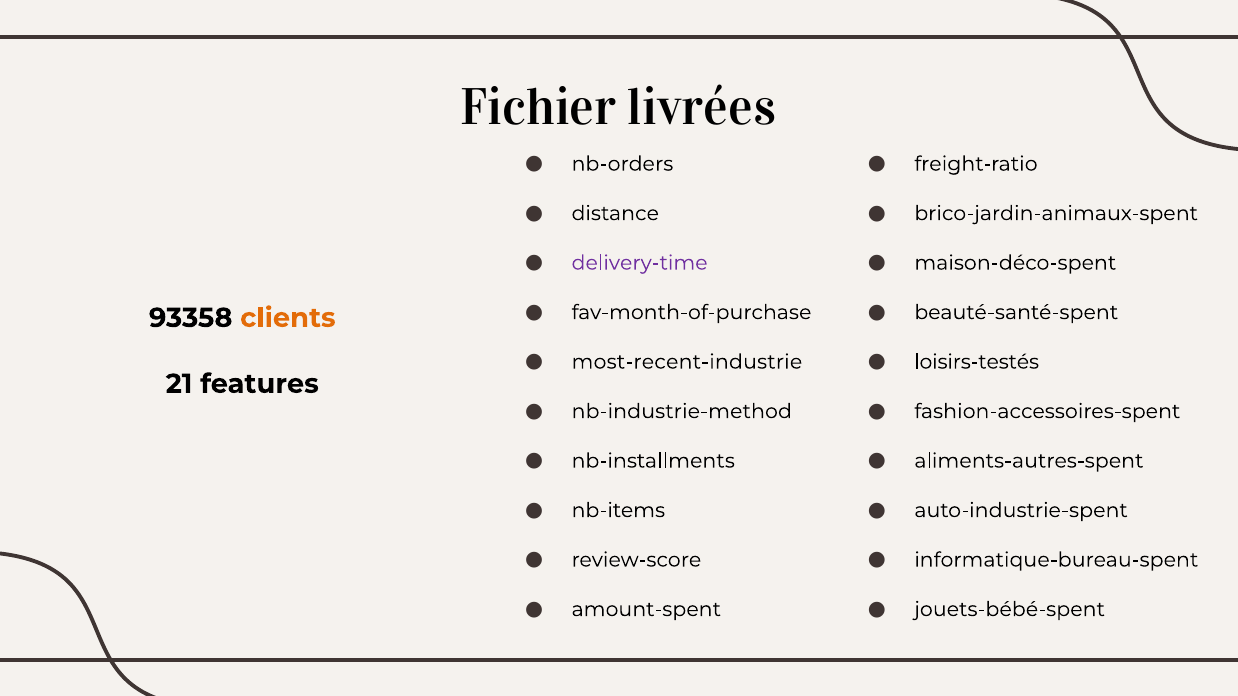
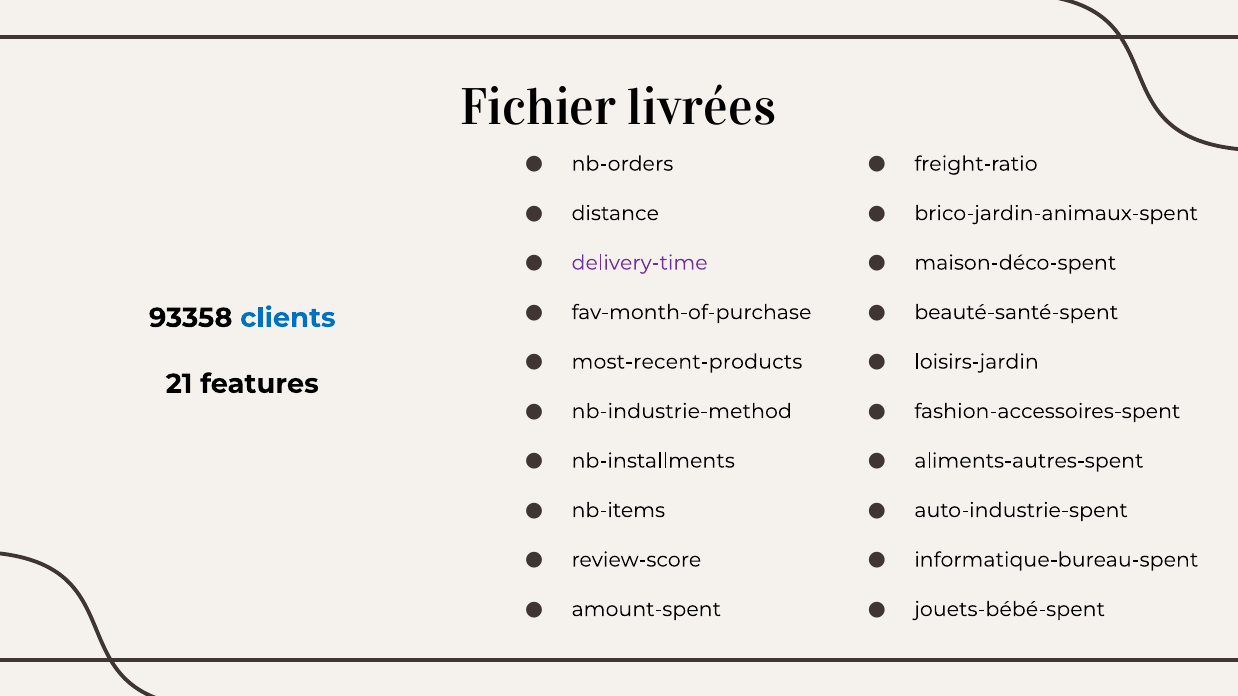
clients colour: orange -> blue
most-recent-industrie: most-recent-industrie -> most-recent-products
loisirs-testés: loisirs-testés -> loisirs-jardin
